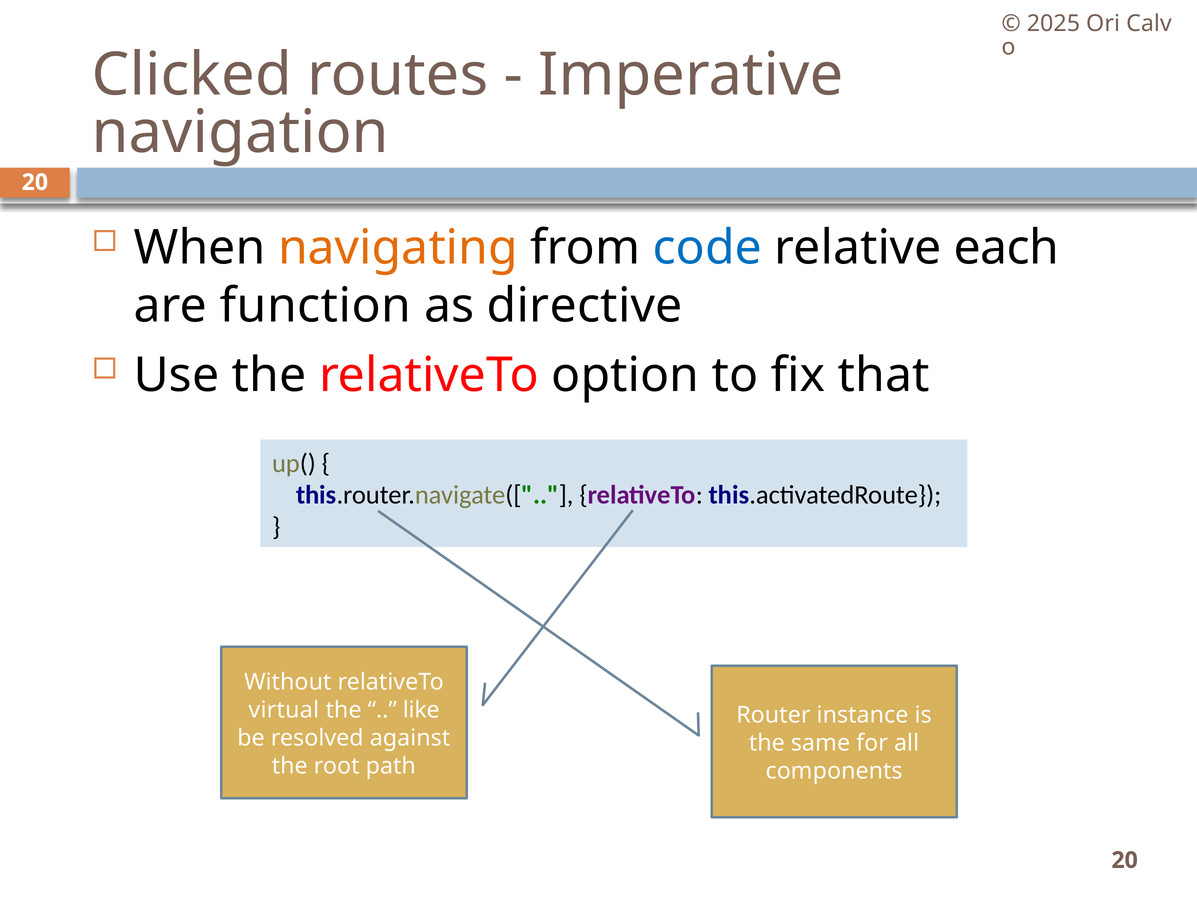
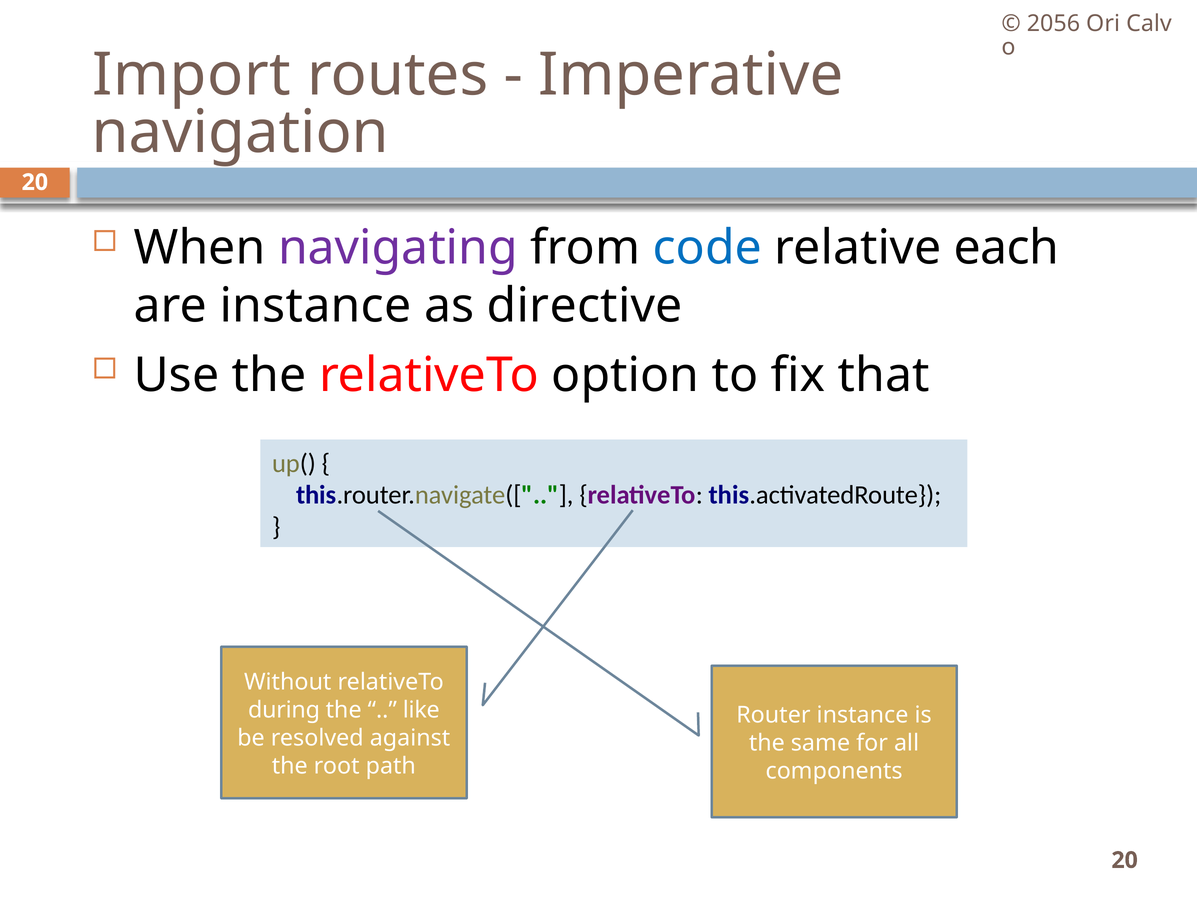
2025: 2025 -> 2056
Clicked: Clicked -> Import
navigating colour: orange -> purple
are function: function -> instance
virtual: virtual -> during
